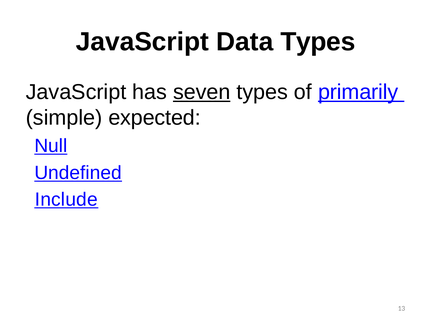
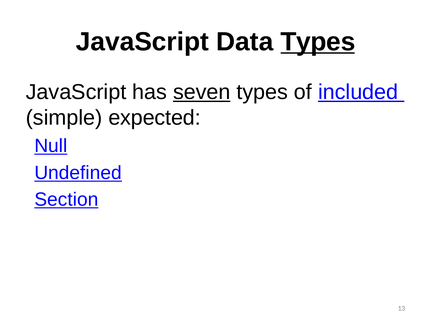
Types at (318, 42) underline: none -> present
primarily: primarily -> included
Include: Include -> Section
